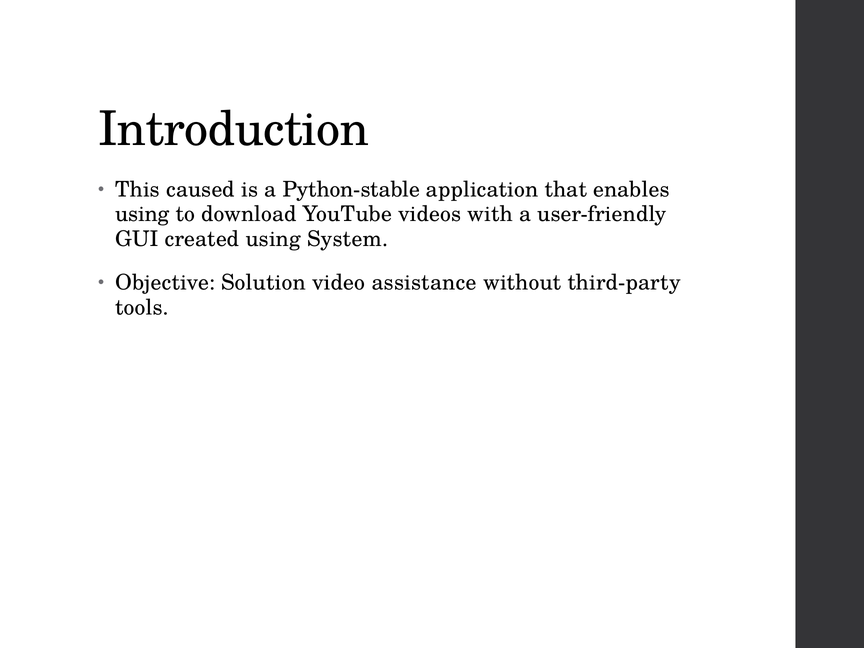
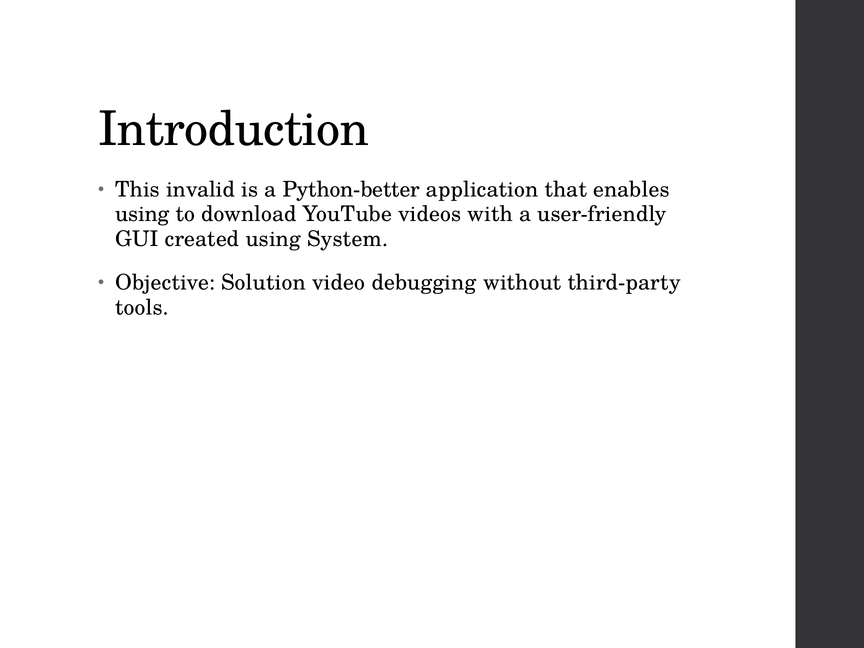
caused: caused -> invalid
Python-stable: Python-stable -> Python-better
assistance: assistance -> debugging
